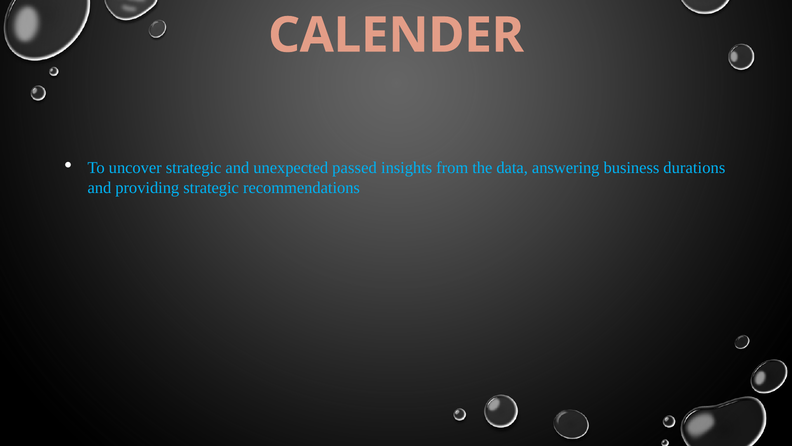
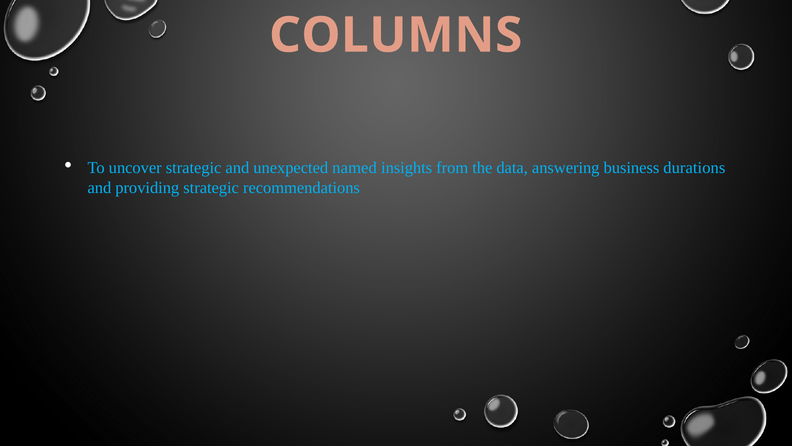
CALENDER: CALENDER -> COLUMNS
passed: passed -> named
